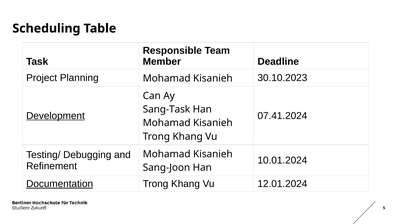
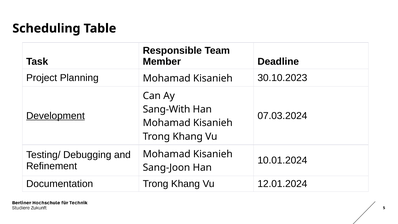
Sang-Task: Sang-Task -> Sang-With
07.41.2024: 07.41.2024 -> 07.03.2024
Documentation underline: present -> none
